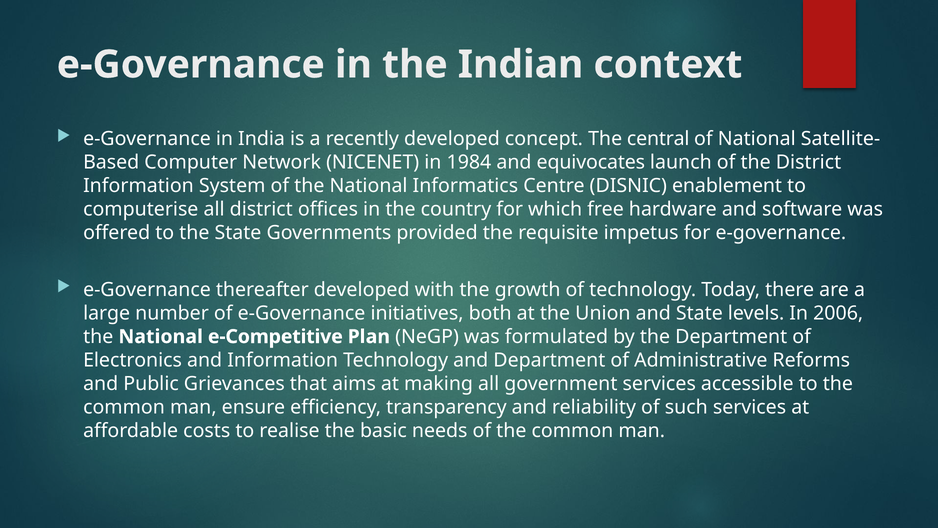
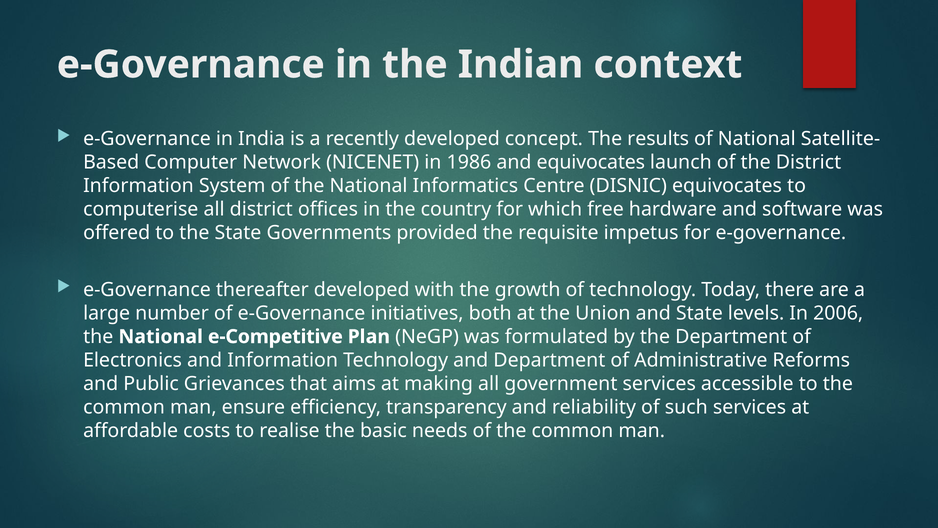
central: central -> results
1984: 1984 -> 1986
DISNIC enablement: enablement -> equivocates
